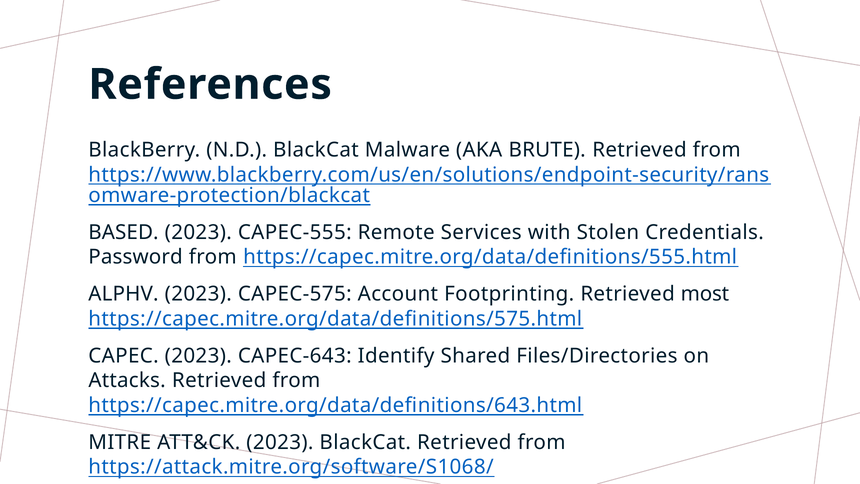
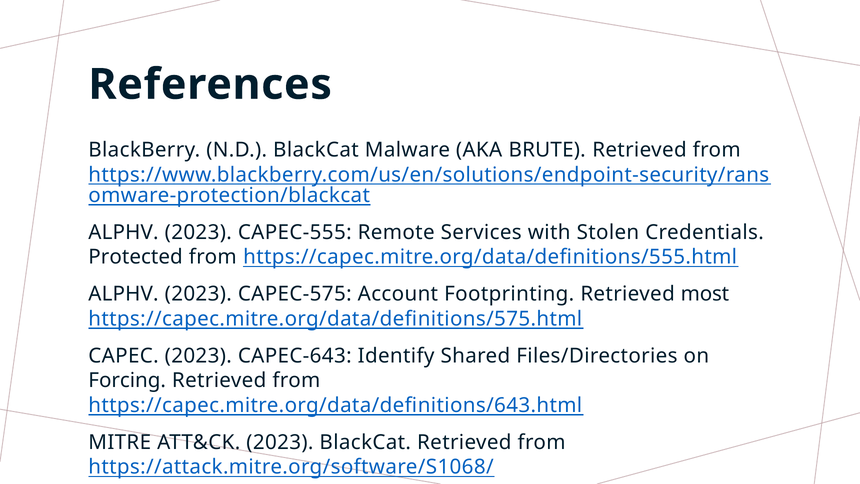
BASED at (124, 232): BASED -> ALPHV
Password: Password -> Protected
Attacks: Attacks -> Forcing
